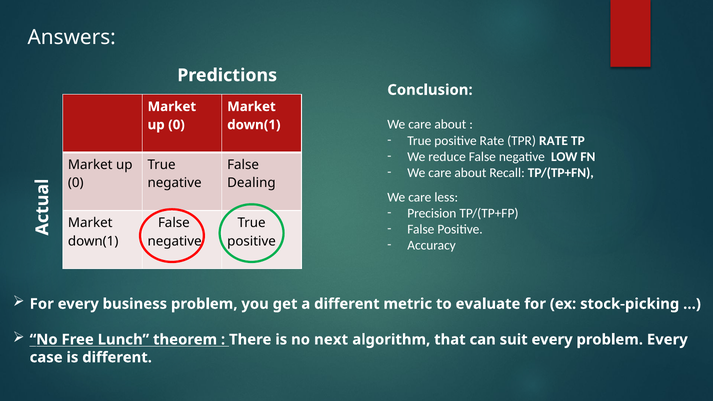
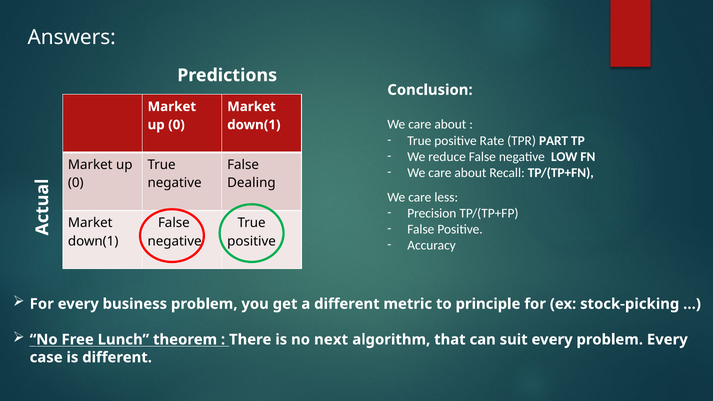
TPR RATE: RATE -> PART
evaluate: evaluate -> principle
